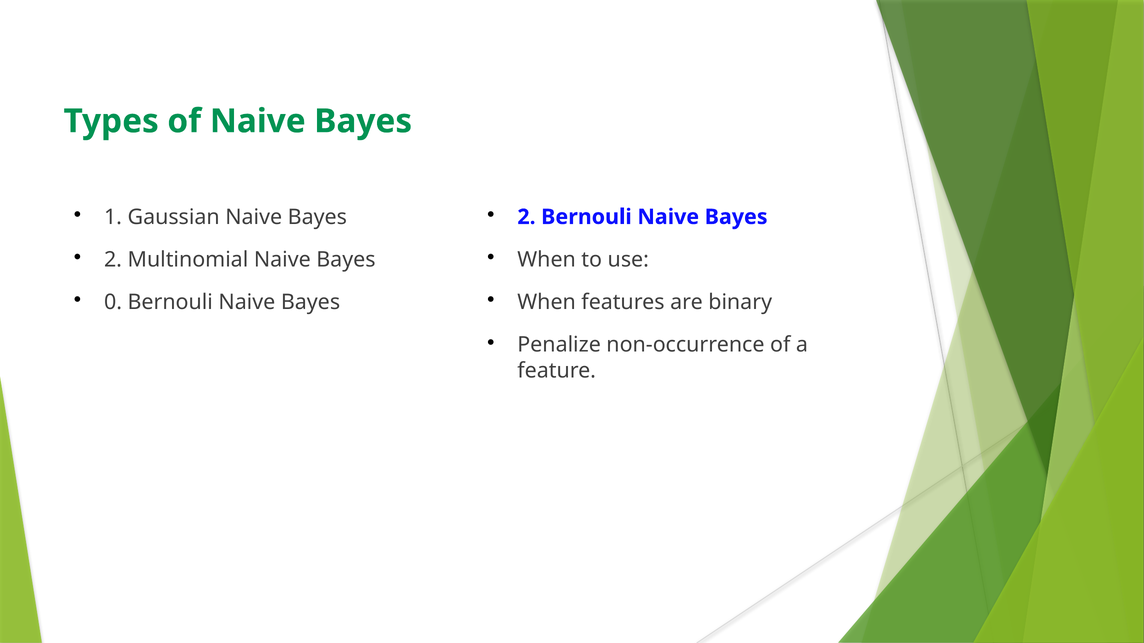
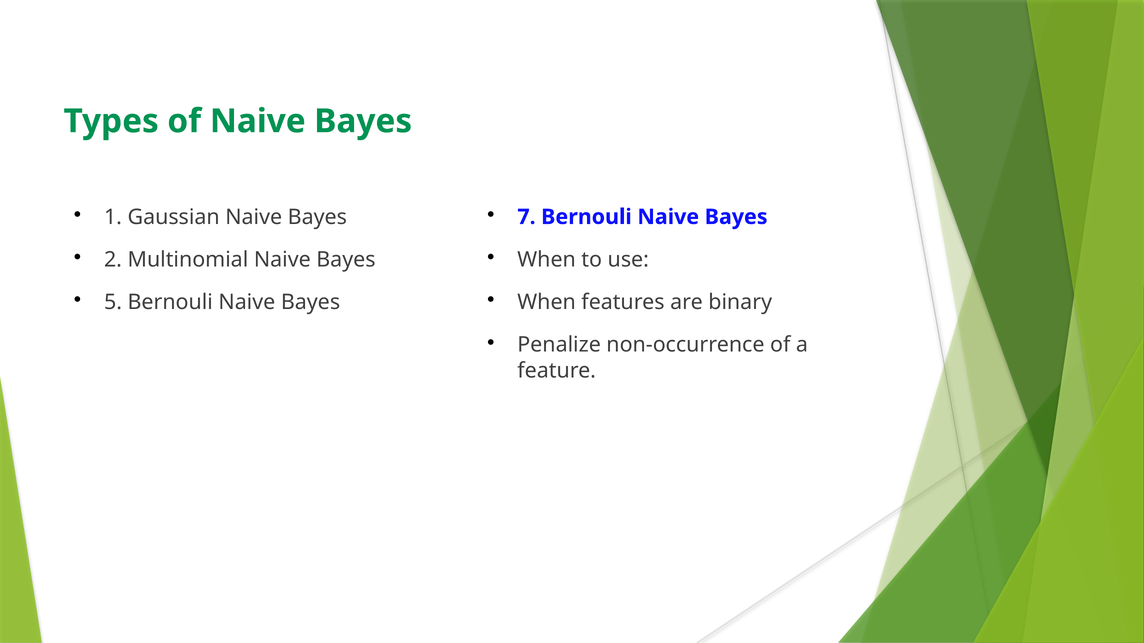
2 at (526, 217): 2 -> 7
0: 0 -> 5
